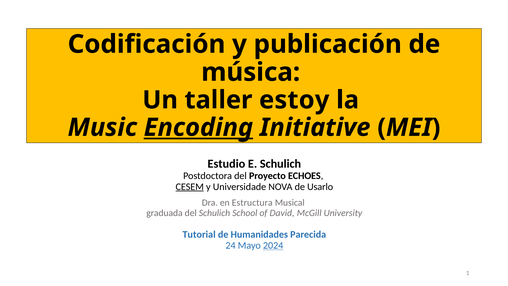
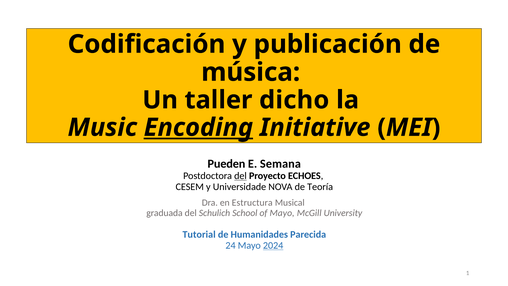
estoy: estoy -> dicho
Estudio: Estudio -> Pueden
E Schulich: Schulich -> Semana
del at (240, 176) underline: none -> present
CESEM underline: present -> none
Usarlo: Usarlo -> Teoría
of David: David -> Mayo
